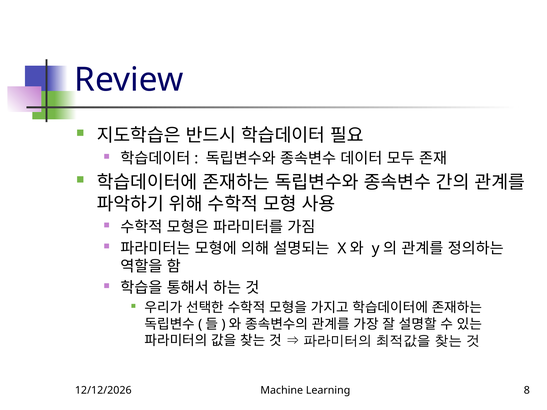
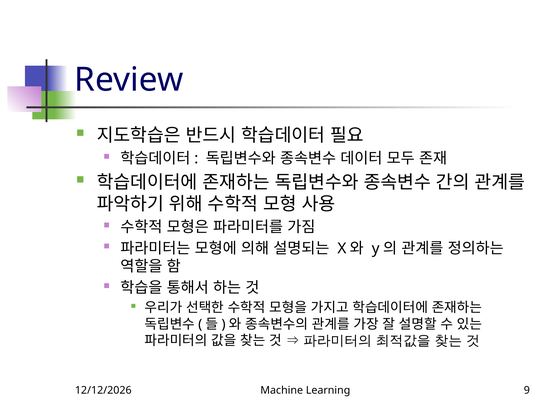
8: 8 -> 9
